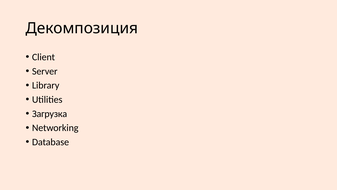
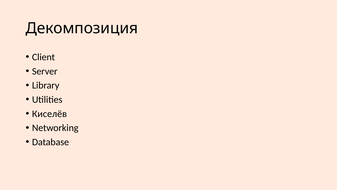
Загрузка: Загрузка -> Киселёв
